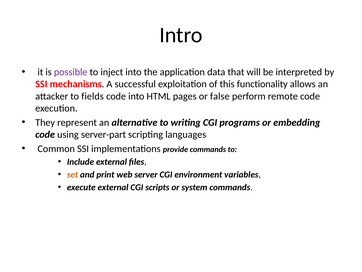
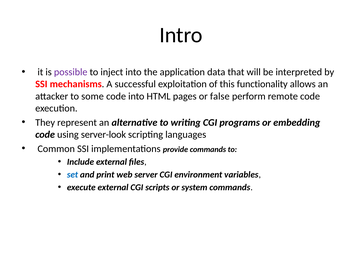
fields: fields -> some
server-part: server-part -> server-look
set colour: orange -> blue
